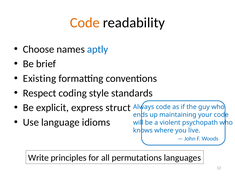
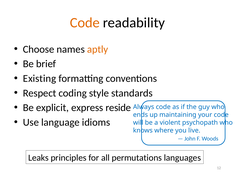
aptly colour: blue -> orange
struct: struct -> reside
Write: Write -> Leaks
